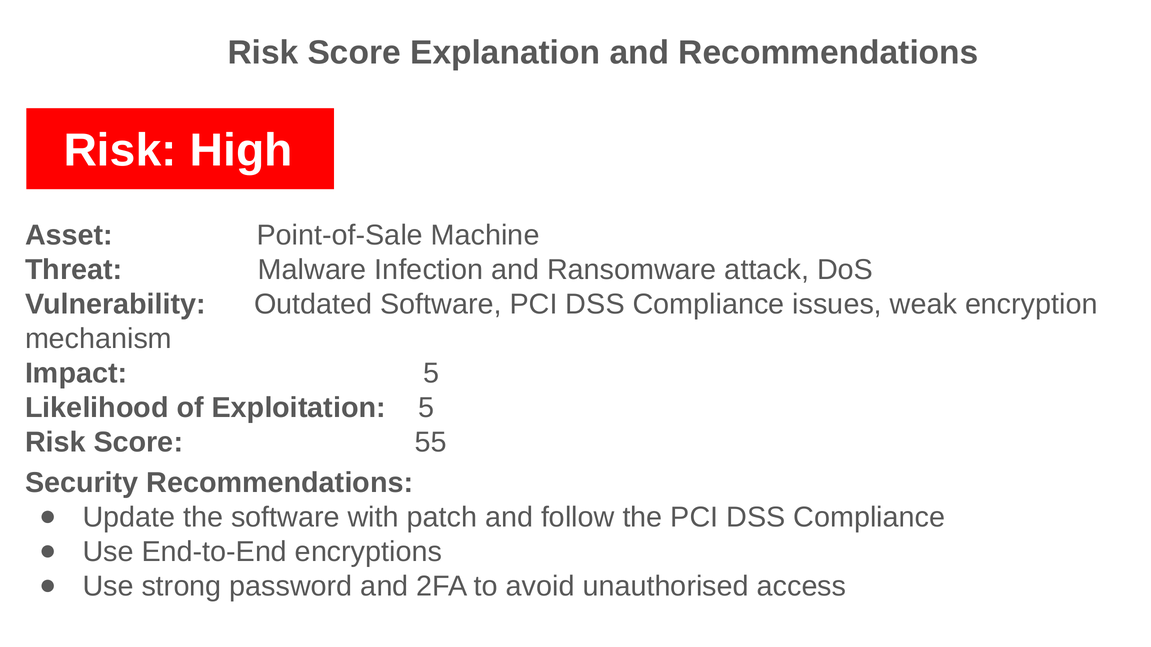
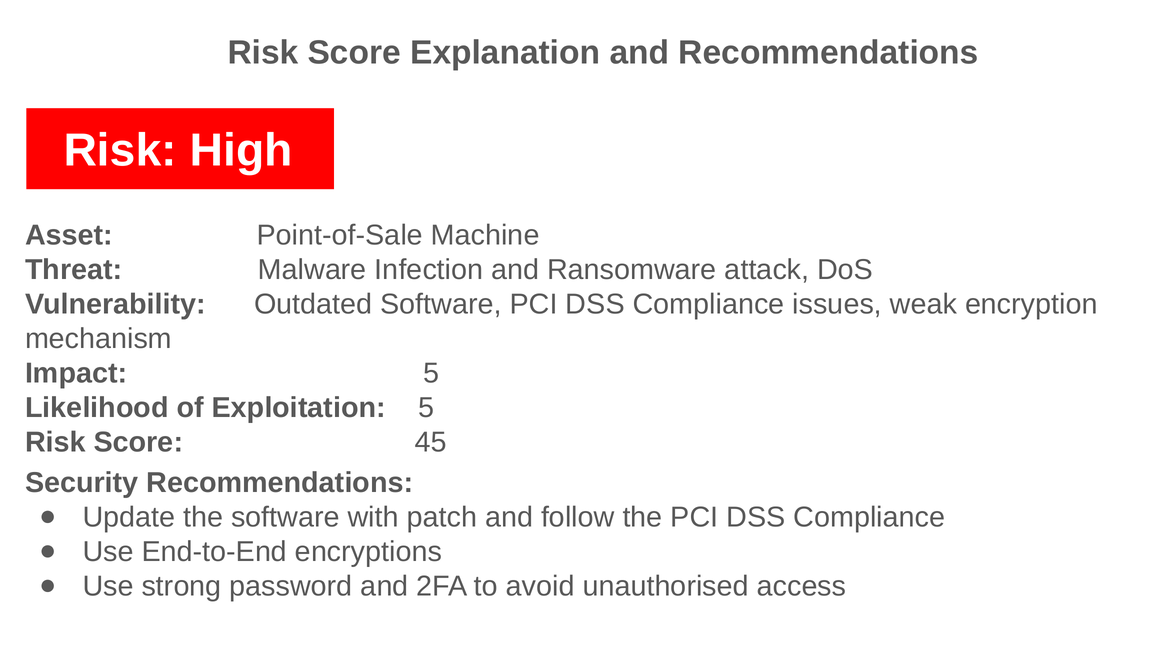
55: 55 -> 45
